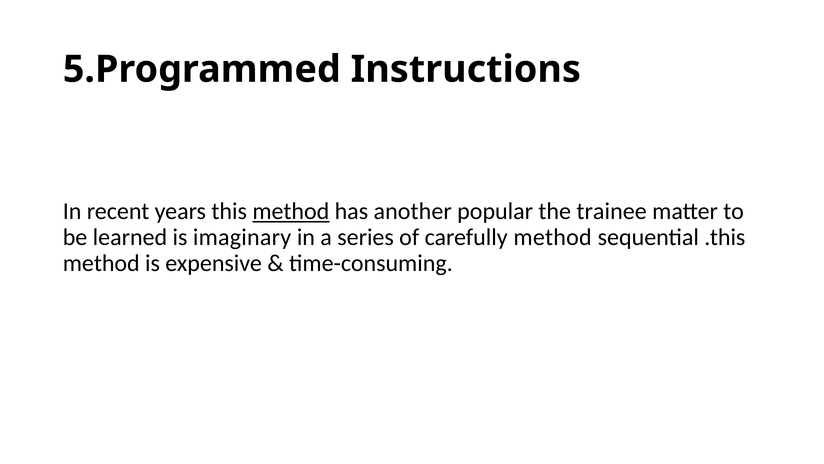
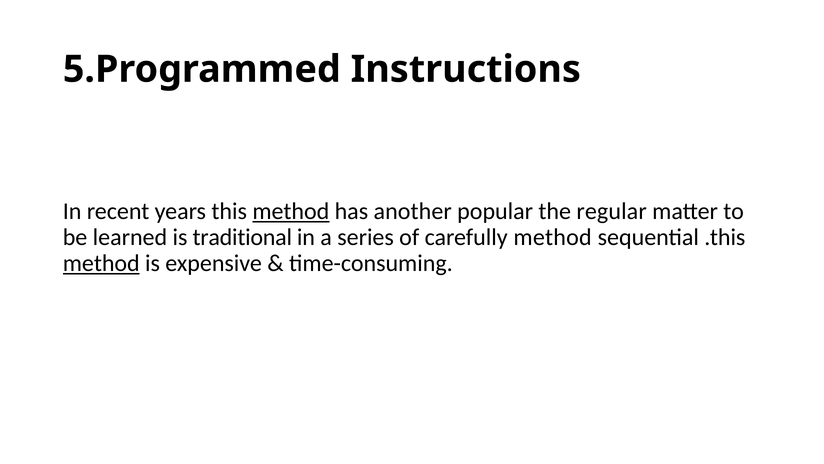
trainee: trainee -> regular
imaginary: imaginary -> traditional
method at (101, 263) underline: none -> present
